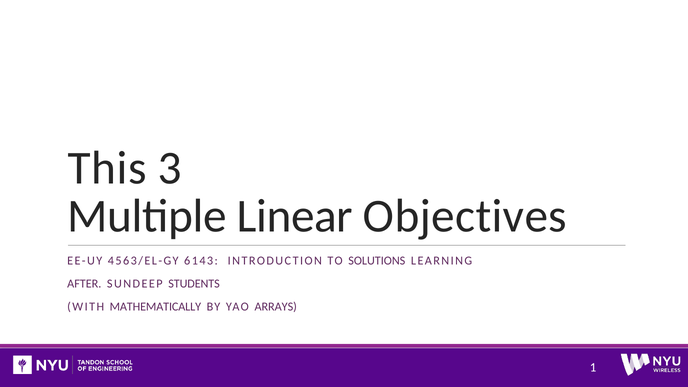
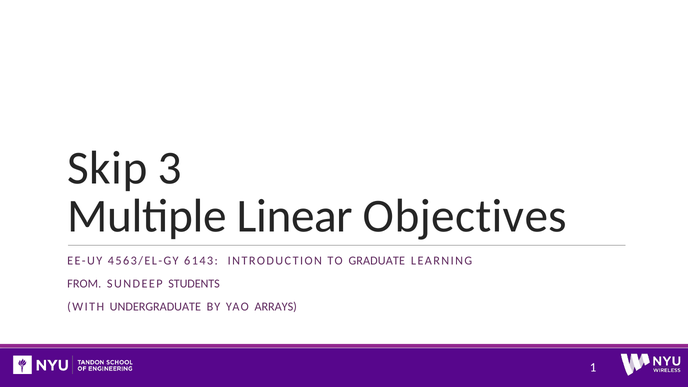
This: This -> Skip
SOLUTIONS: SOLUTIONS -> GRADUATE
AFTER: AFTER -> FROM
MATHEMATICALLY: MATHEMATICALLY -> UNDERGRADUATE
